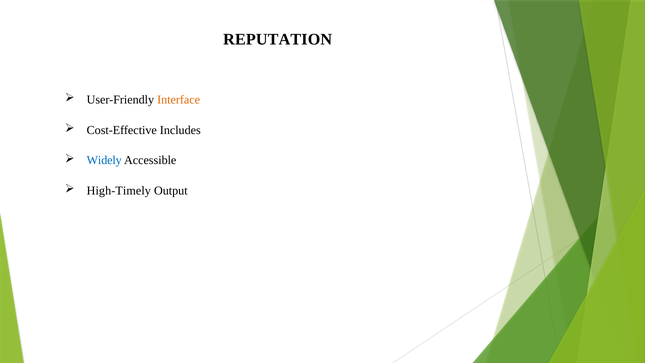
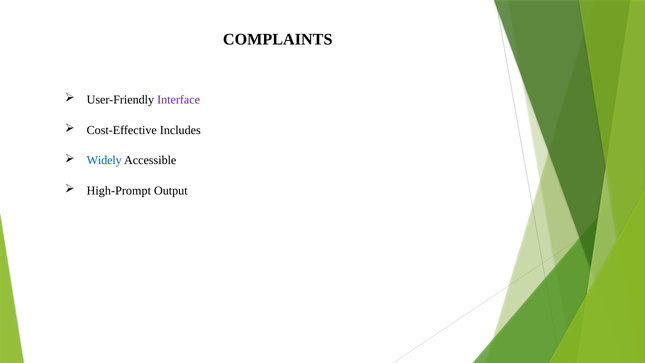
REPUTATION: REPUTATION -> COMPLAINTS
Interface colour: orange -> purple
High-Timely: High-Timely -> High-Prompt
